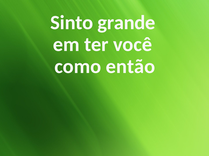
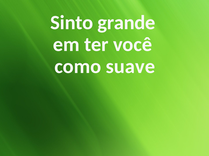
então: então -> suave
